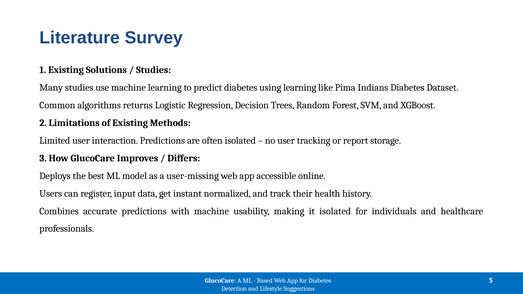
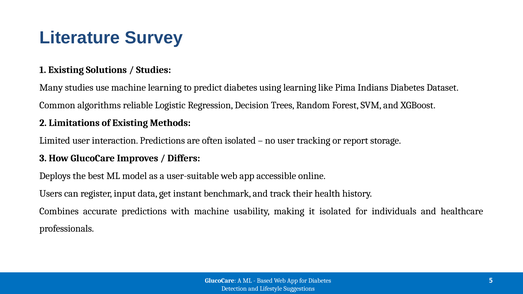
returns: returns -> reliable
user-missing: user-missing -> user-suitable
normalized: normalized -> benchmark
